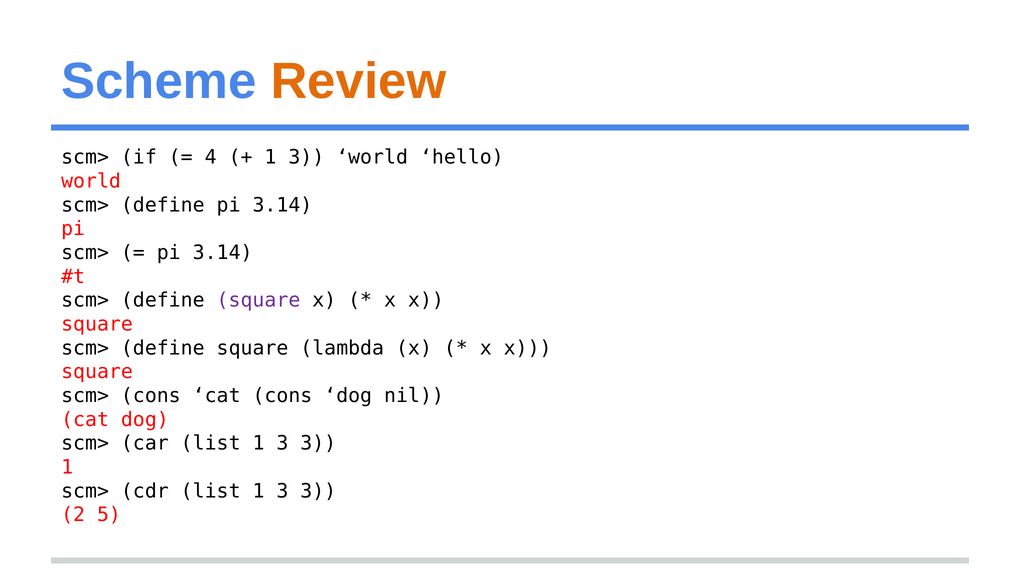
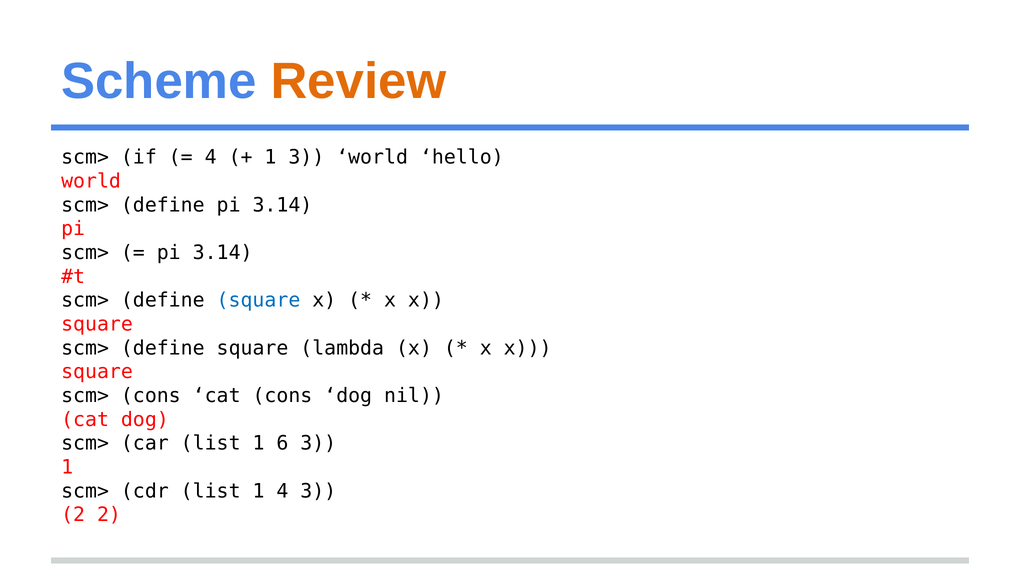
square at (258, 300) colour: purple -> blue
car list 1 3: 3 -> 6
cdr list 1 3: 3 -> 4
2 5: 5 -> 2
